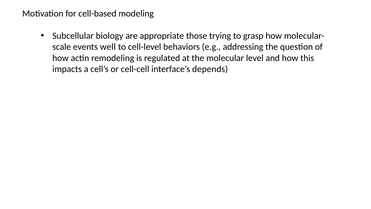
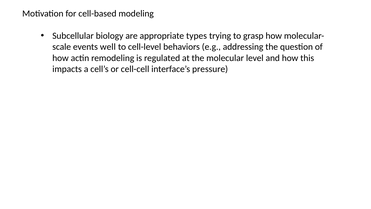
those: those -> types
depends: depends -> pressure
